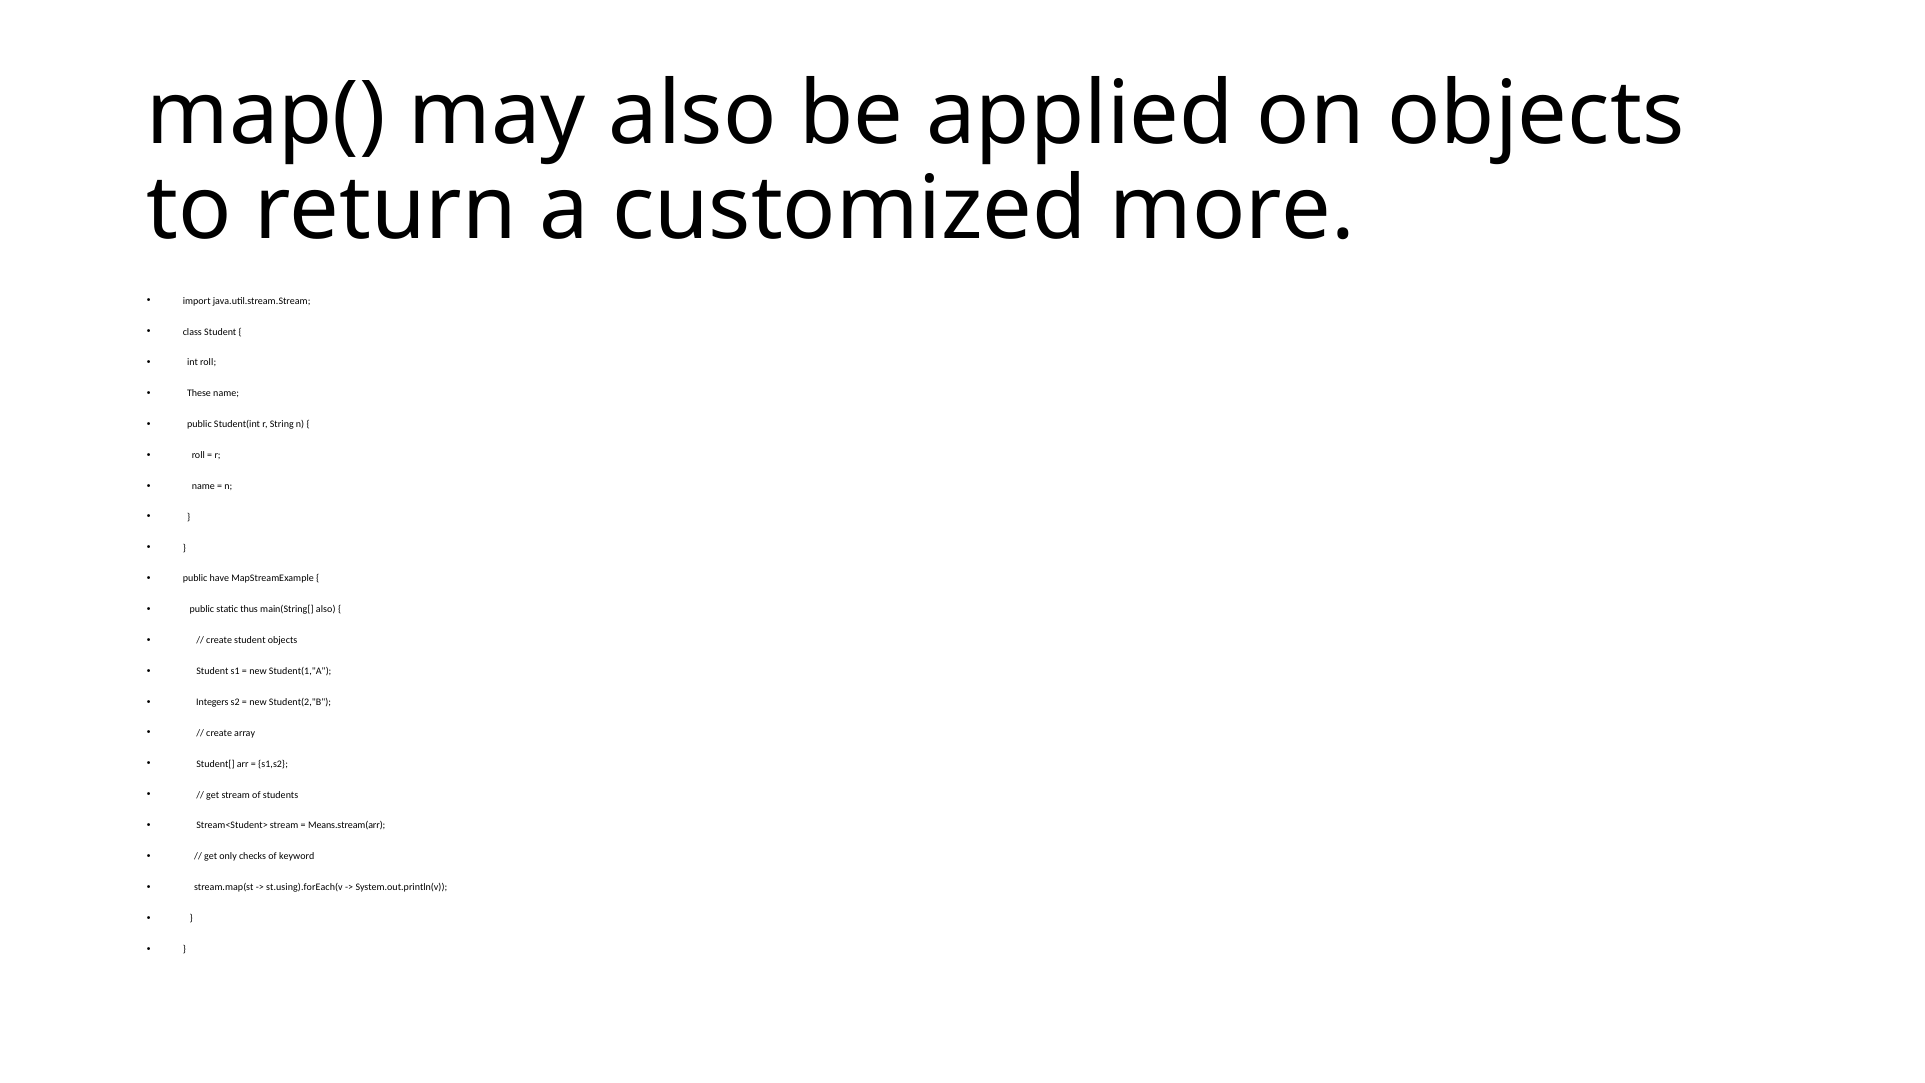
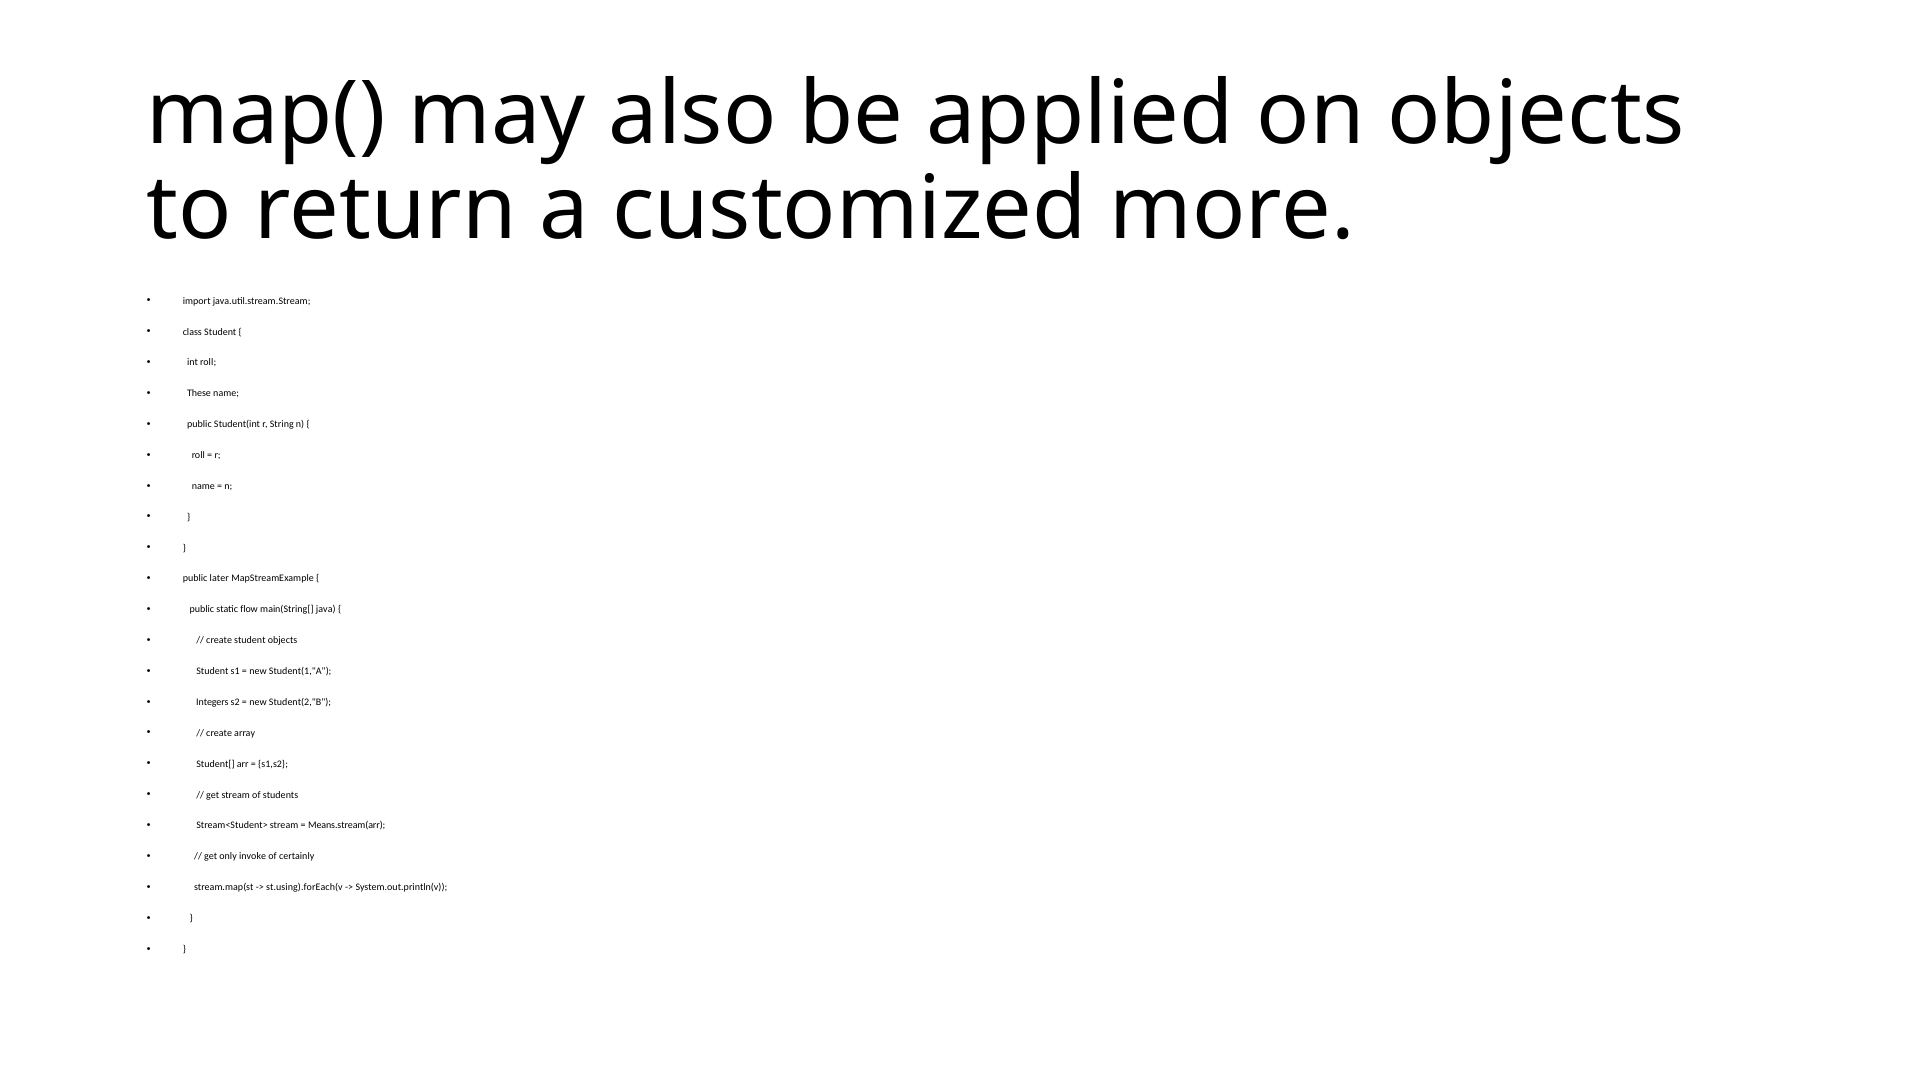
have: have -> later
thus: thus -> flow
main(String[ also: also -> java
checks: checks -> invoke
keyword: keyword -> certainly
